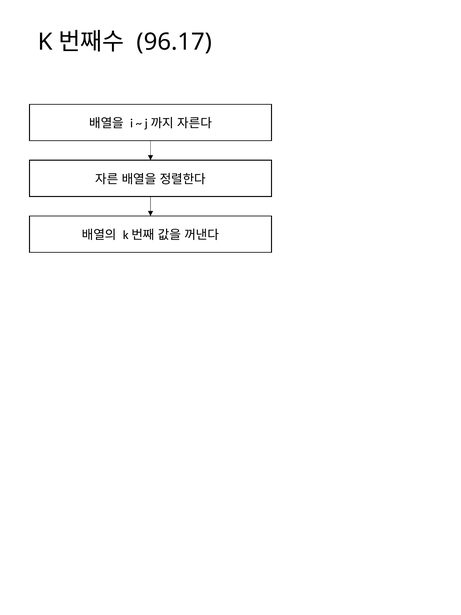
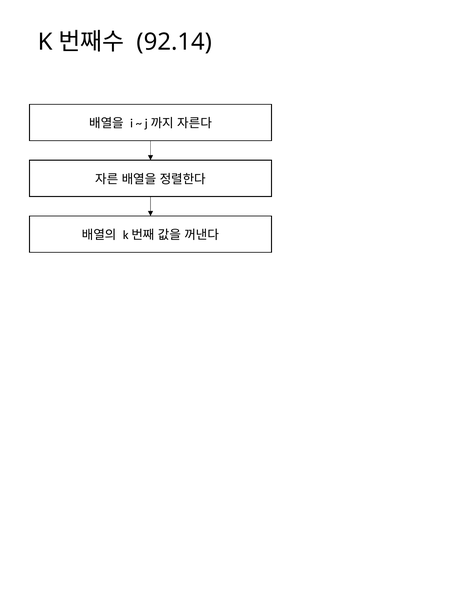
96.17: 96.17 -> 92.14
